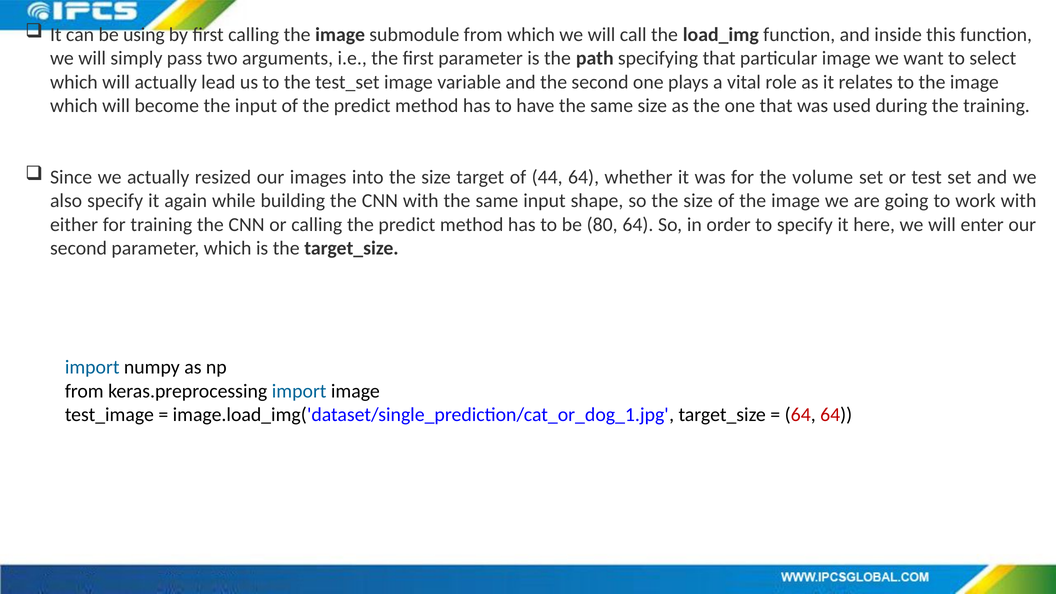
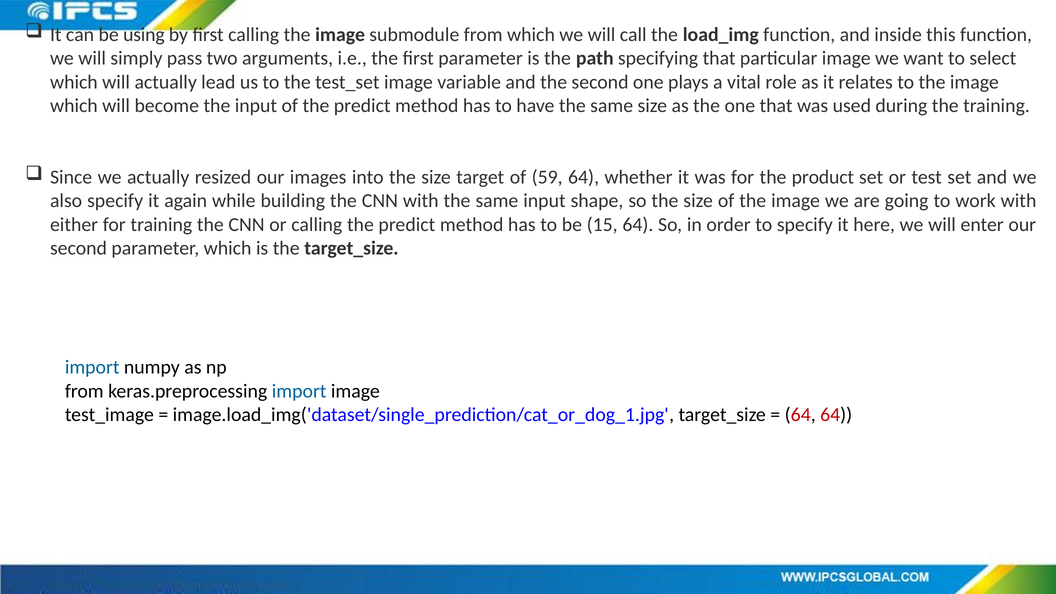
44: 44 -> 59
volume: volume -> product
80: 80 -> 15
